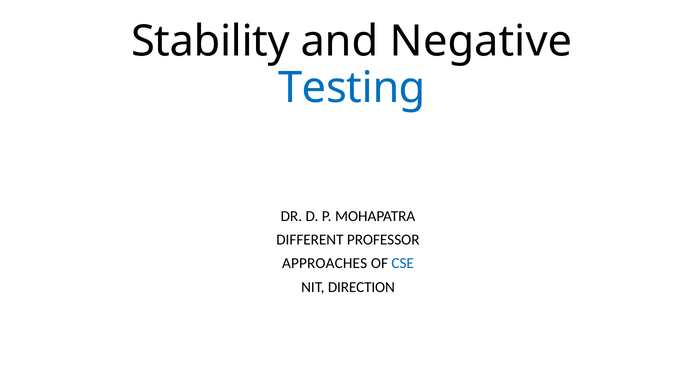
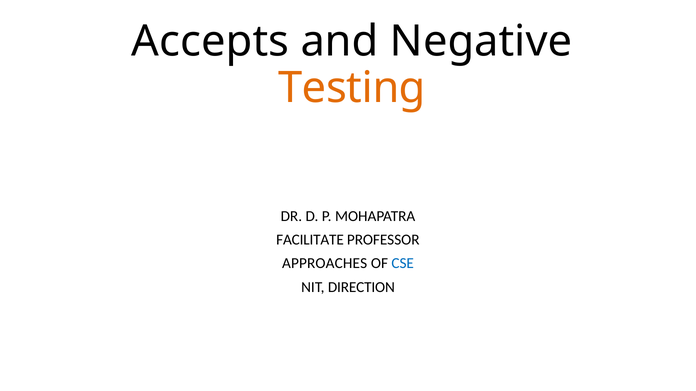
Stability: Stability -> Accepts
Testing colour: blue -> orange
DIFFERENT: DIFFERENT -> FACILITATE
